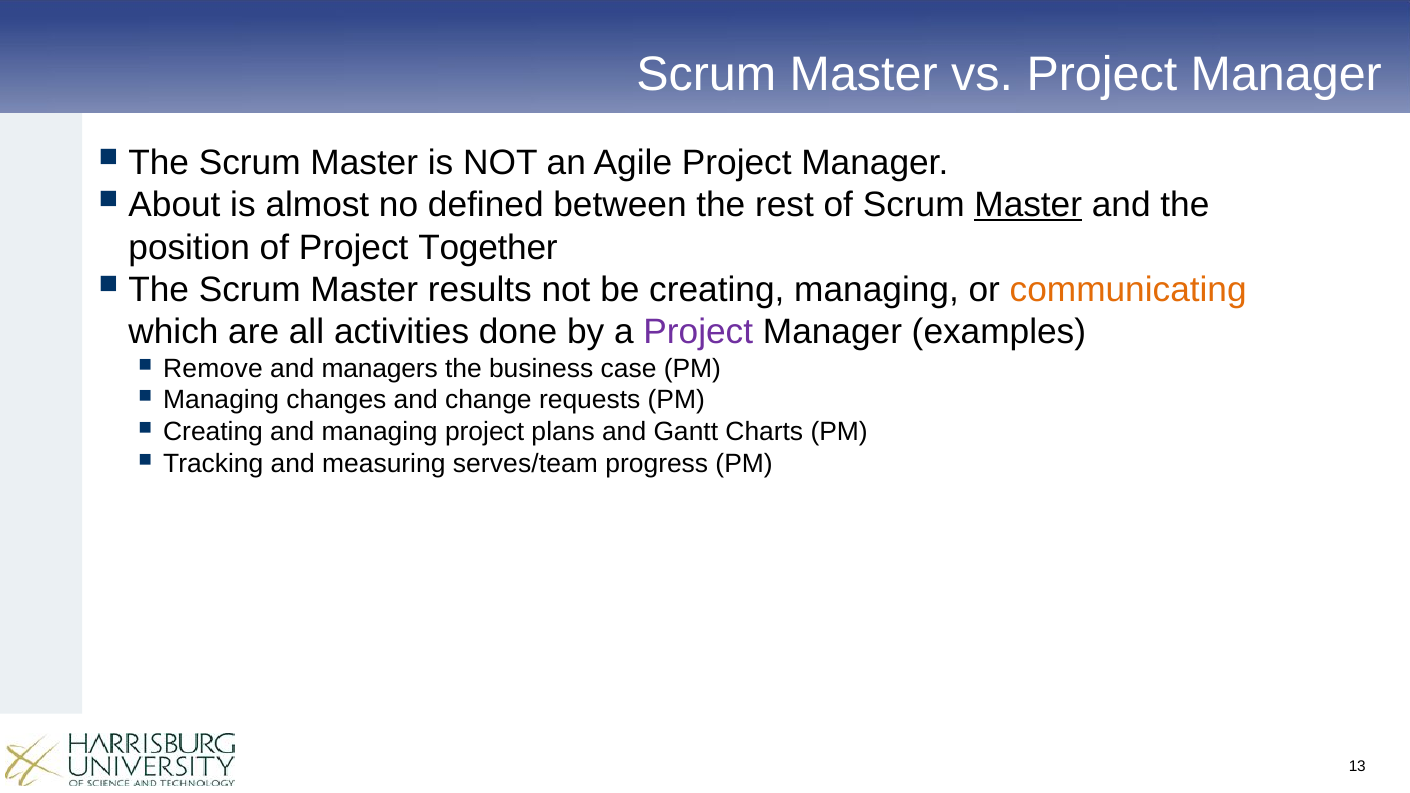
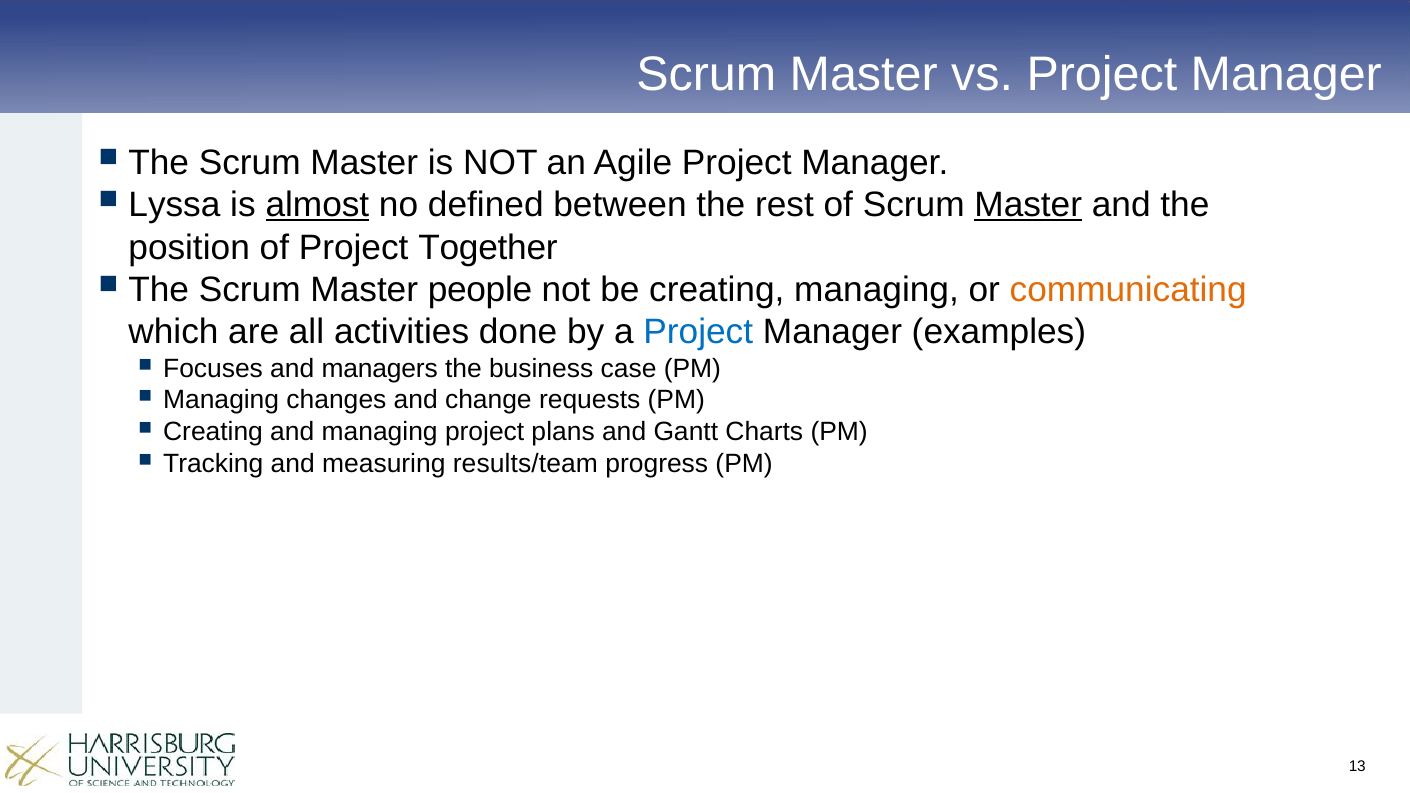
About: About -> Lyssa
almost underline: none -> present
results: results -> people
Project at (698, 332) colour: purple -> blue
Remove: Remove -> Focuses
serves/team: serves/team -> results/team
